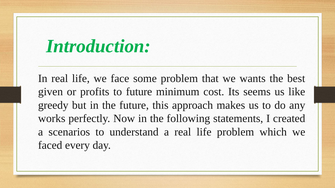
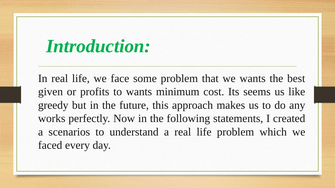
to future: future -> wants
